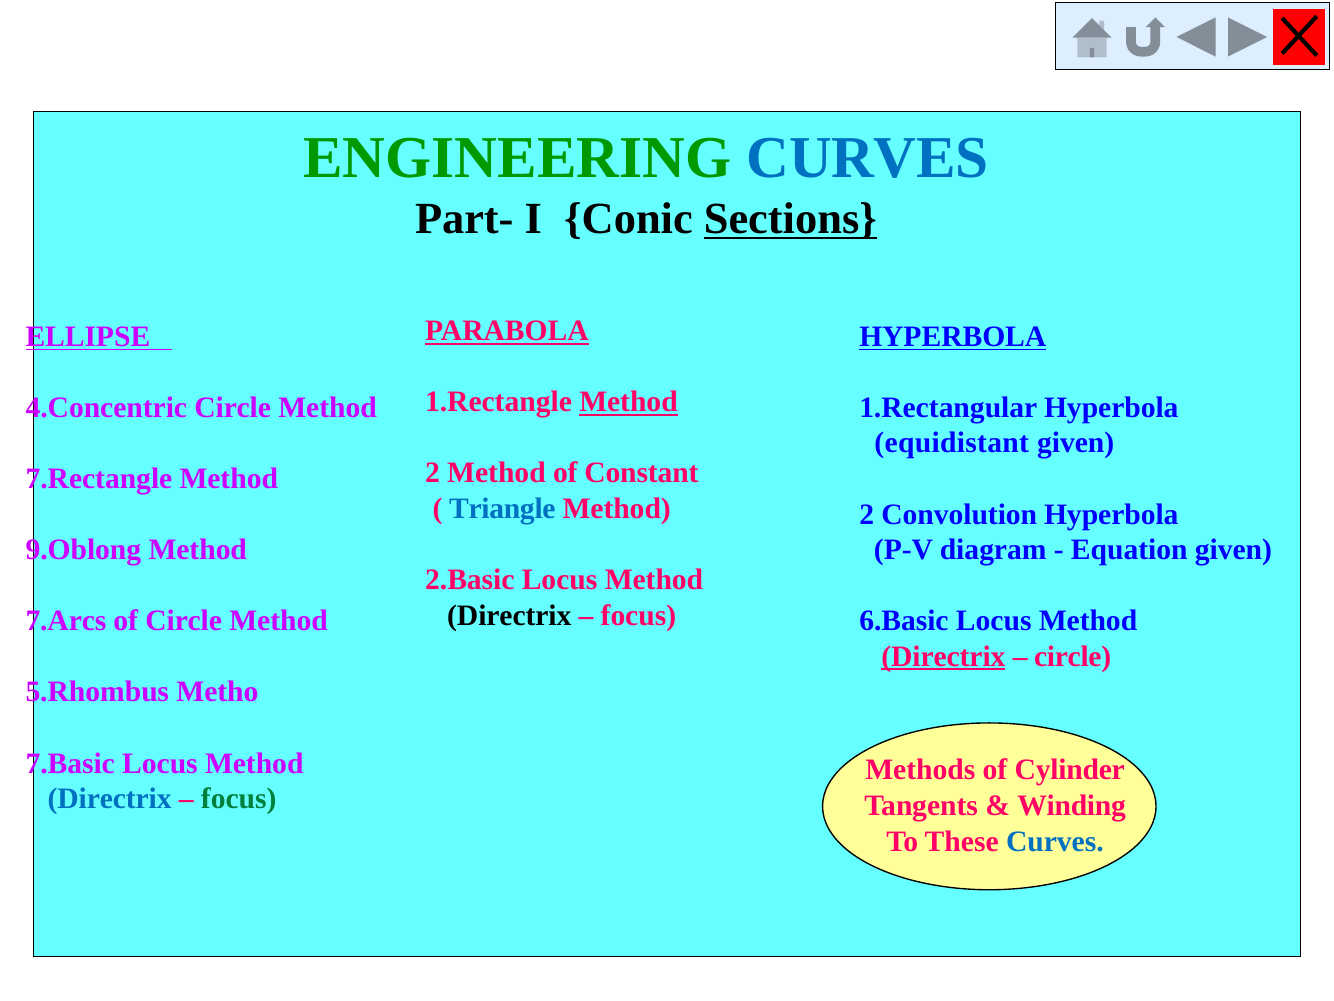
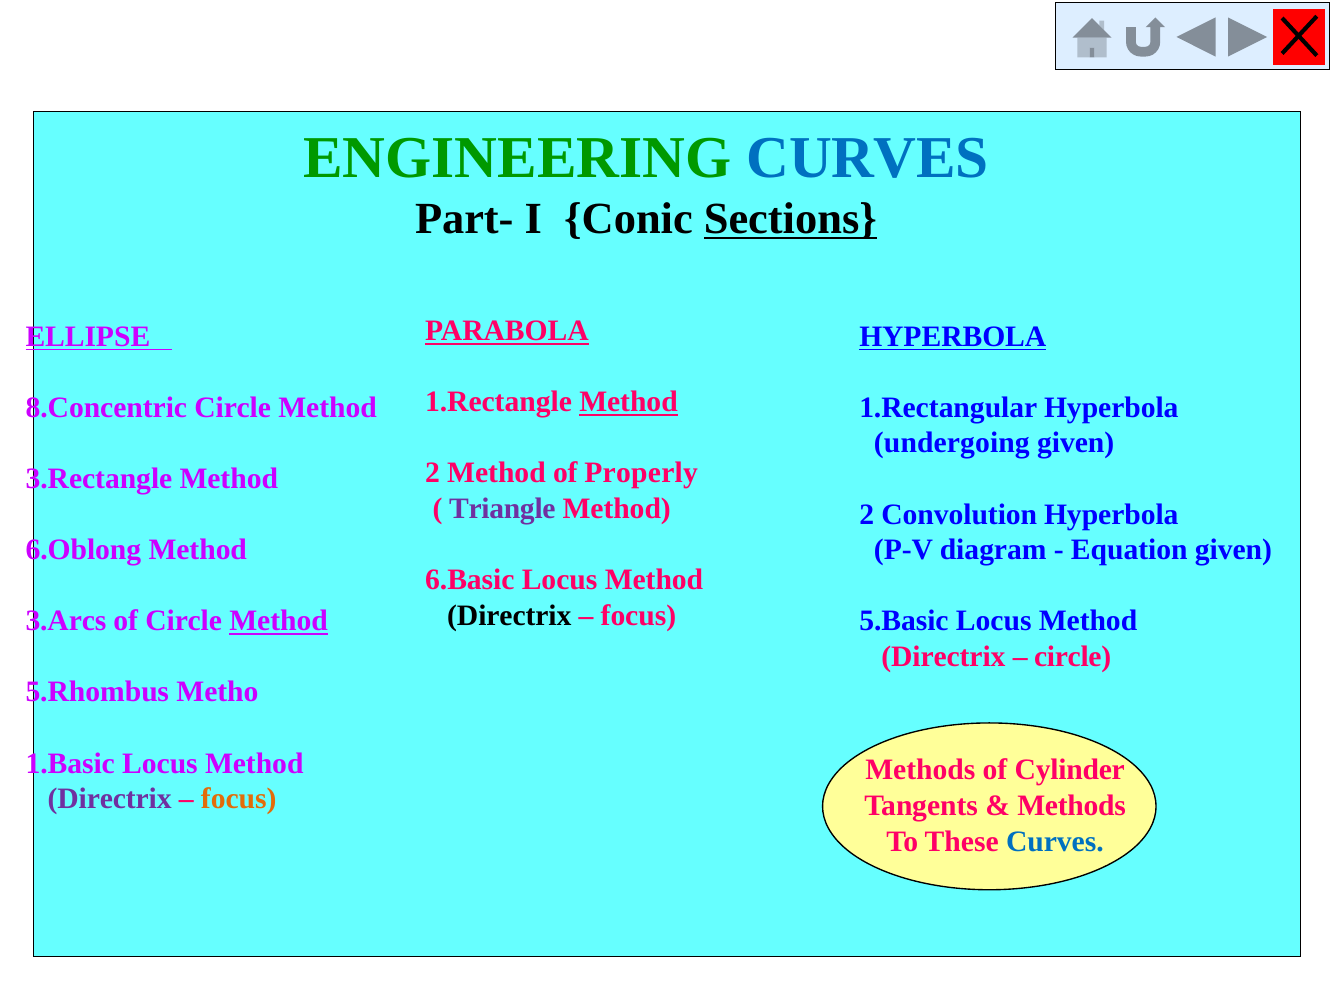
4.Concentric: 4.Concentric -> 8.Concentric
equidistant: equidistant -> undergoing
Constant: Constant -> Properly
7.Rectangle: 7.Rectangle -> 3.Rectangle
Triangle colour: blue -> purple
9.Oblong: 9.Oblong -> 6.Oblong
2.Basic: 2.Basic -> 6.Basic
7.Arcs: 7.Arcs -> 3.Arcs
Method at (279, 621) underline: none -> present
6.Basic: 6.Basic -> 5.Basic
Directrix at (943, 656) underline: present -> none
7.Basic: 7.Basic -> 1.Basic
Directrix at (110, 798) colour: blue -> purple
focus at (239, 798) colour: green -> orange
Winding at (1072, 805): Winding -> Methods
